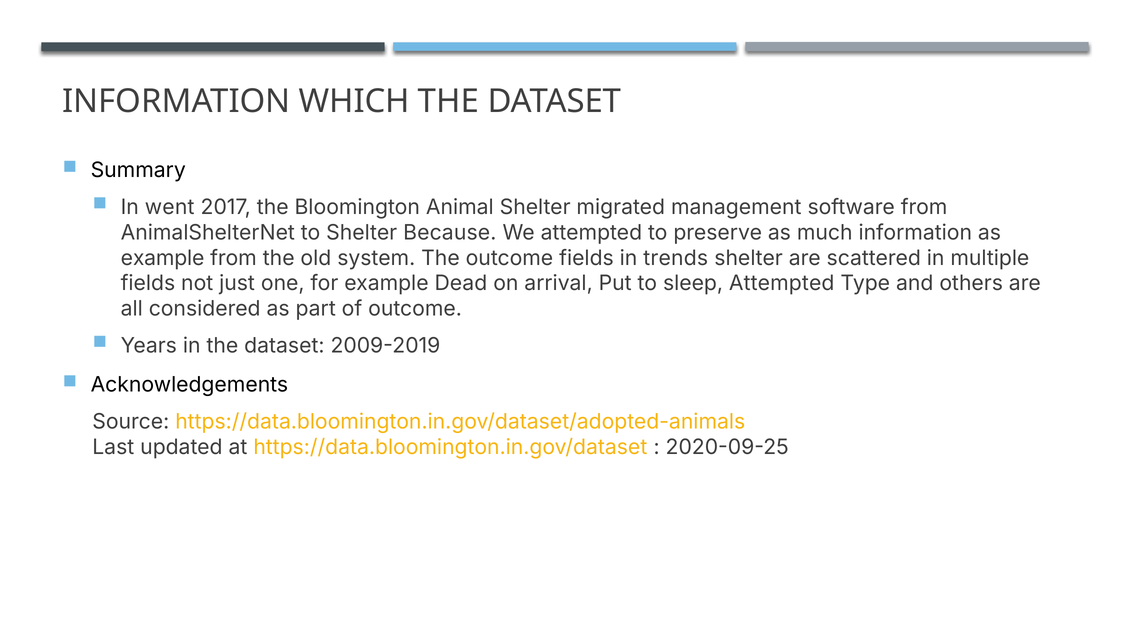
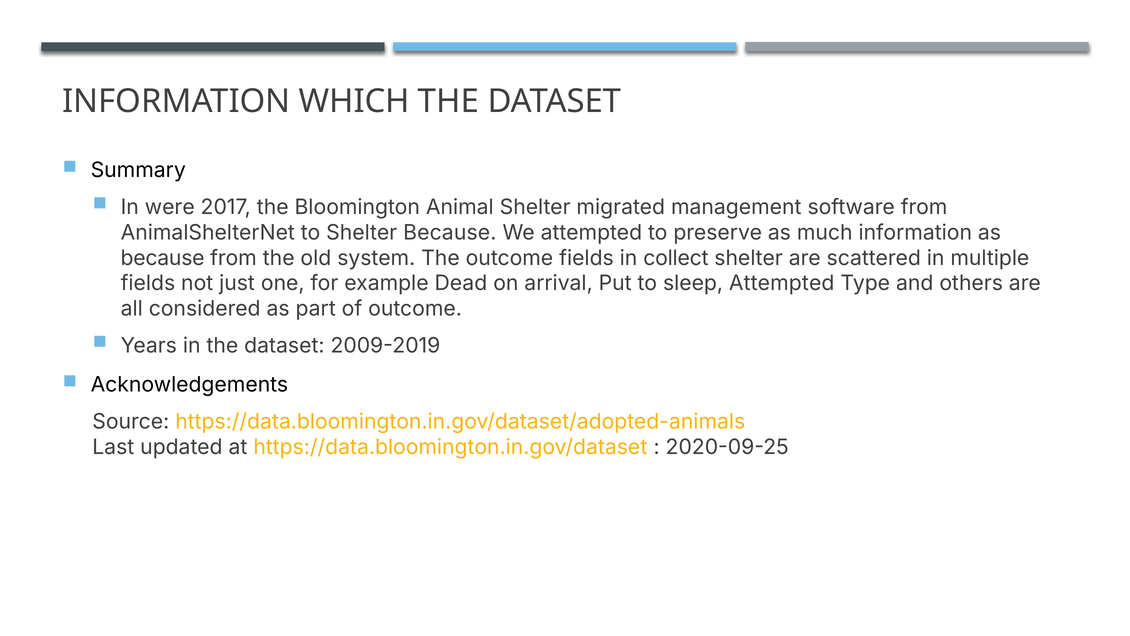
went: went -> were
example at (163, 258): example -> because
trends: trends -> collect
